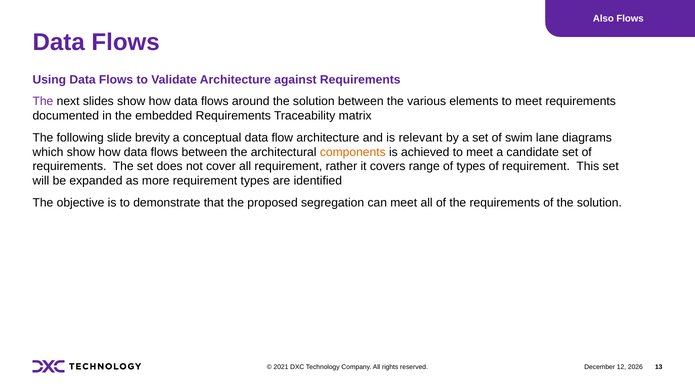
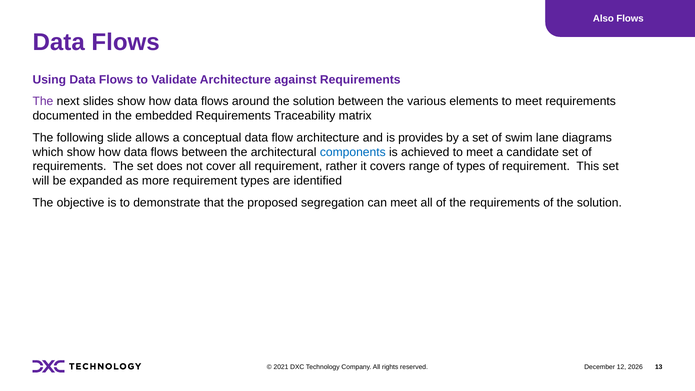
brevity: brevity -> allows
relevant: relevant -> provides
components colour: orange -> blue
